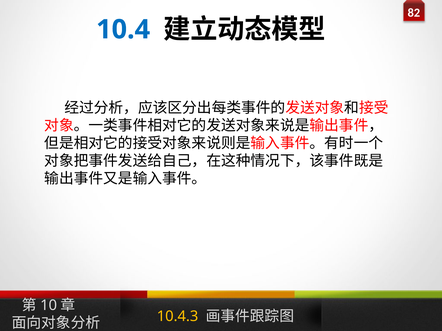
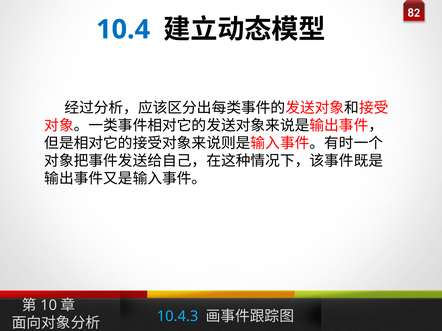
10.4.3 colour: yellow -> light blue
